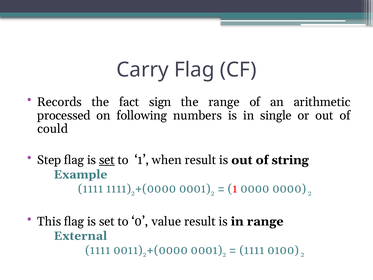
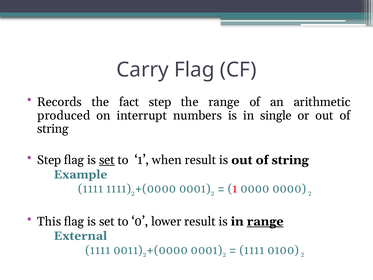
fact sign: sign -> step
processed: processed -> produced
following: following -> interrupt
could at (53, 129): could -> string
value: value -> lower
range at (265, 221) underline: none -> present
